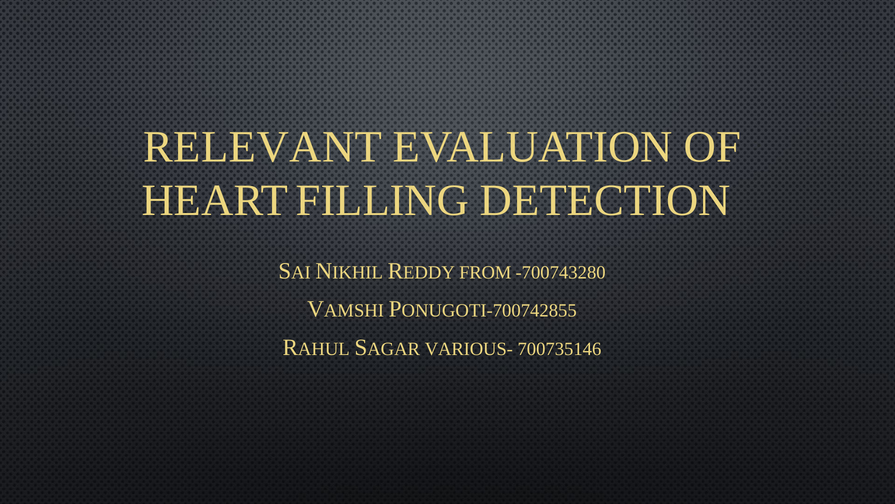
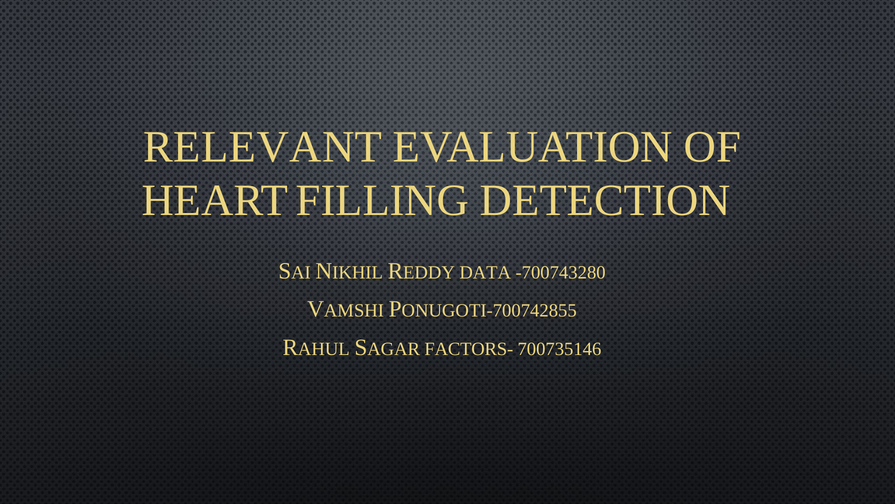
FROM: FROM -> DATA
VARIOUS-: VARIOUS- -> FACTORS-
